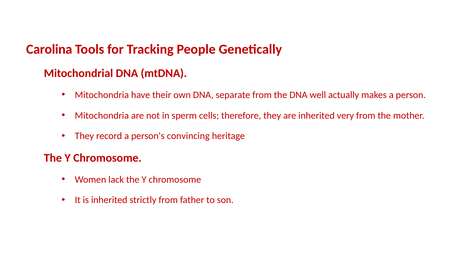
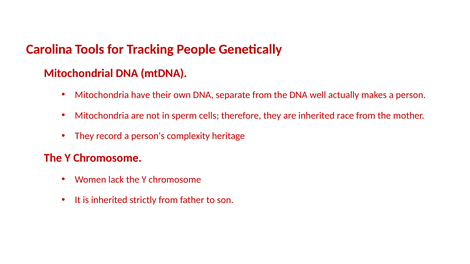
very: very -> race
convincing: convincing -> complexity
